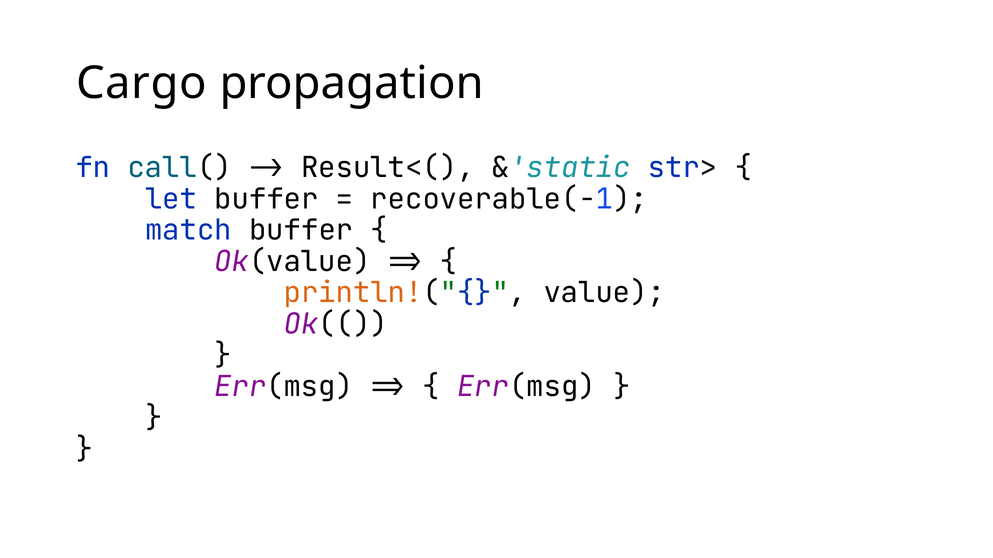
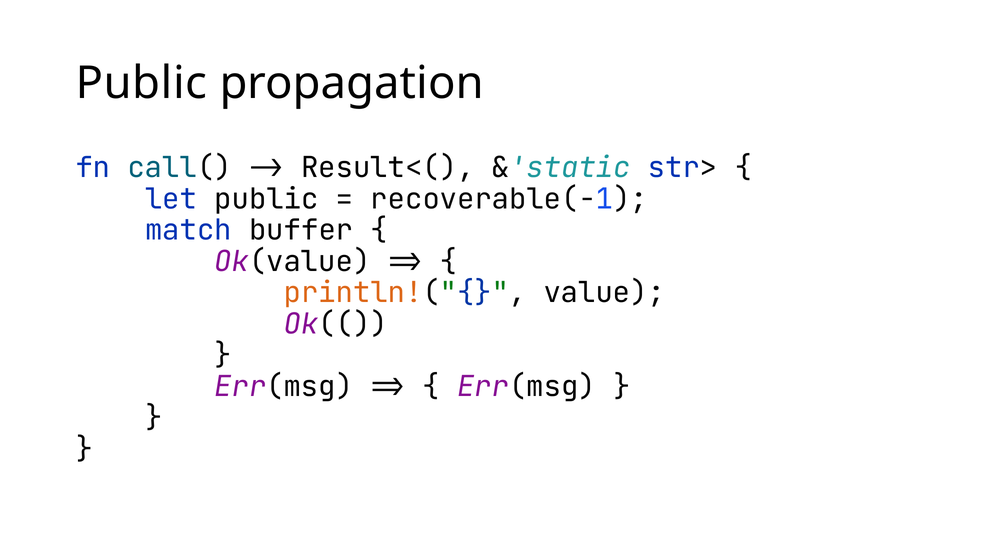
Cargo at (141, 83): Cargo -> Public
let buffer: buffer -> public
